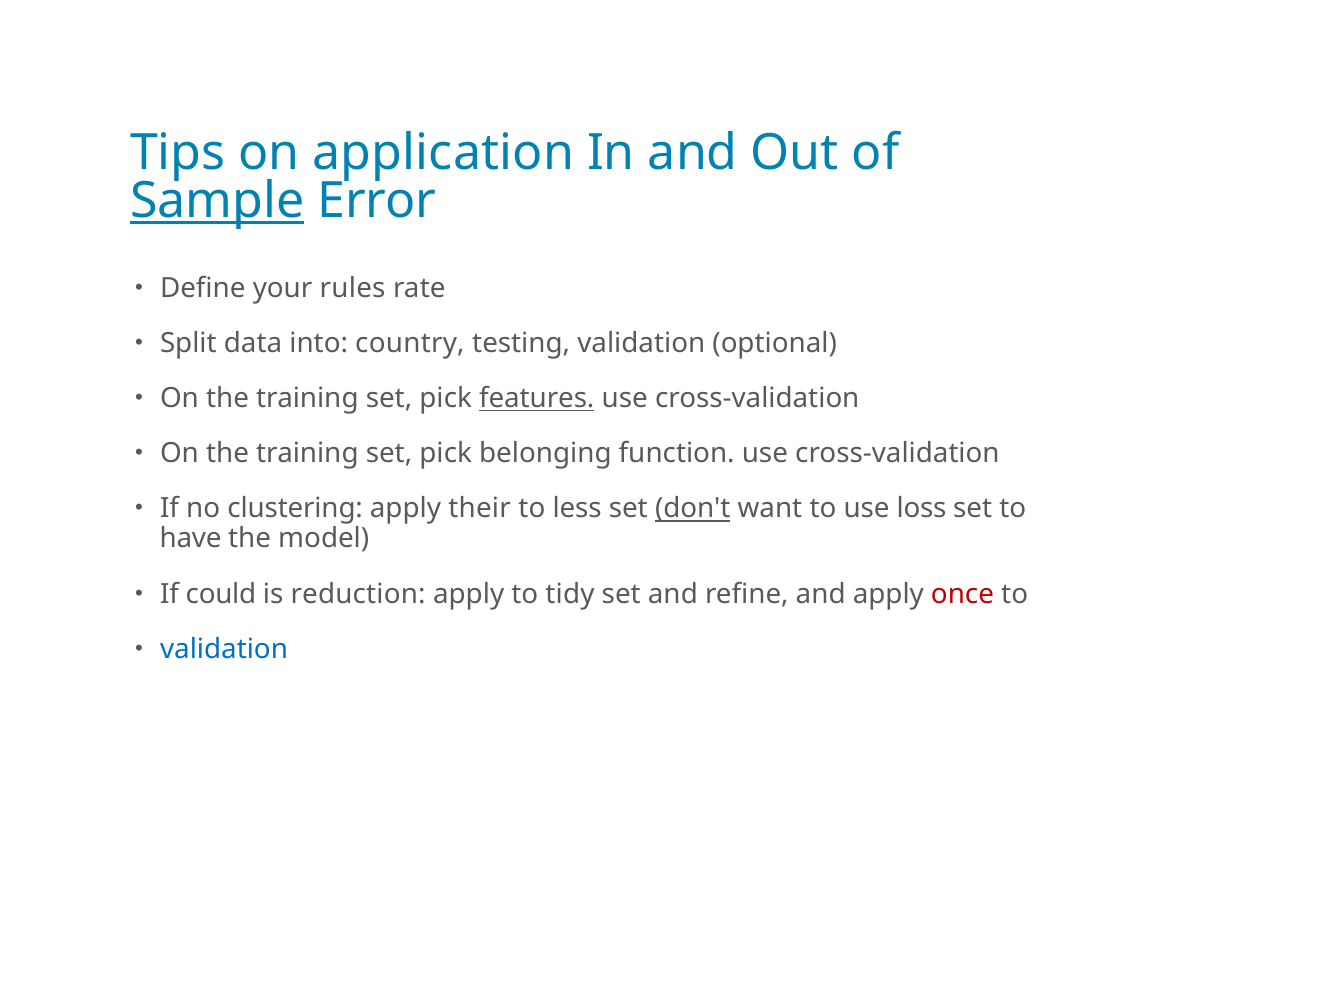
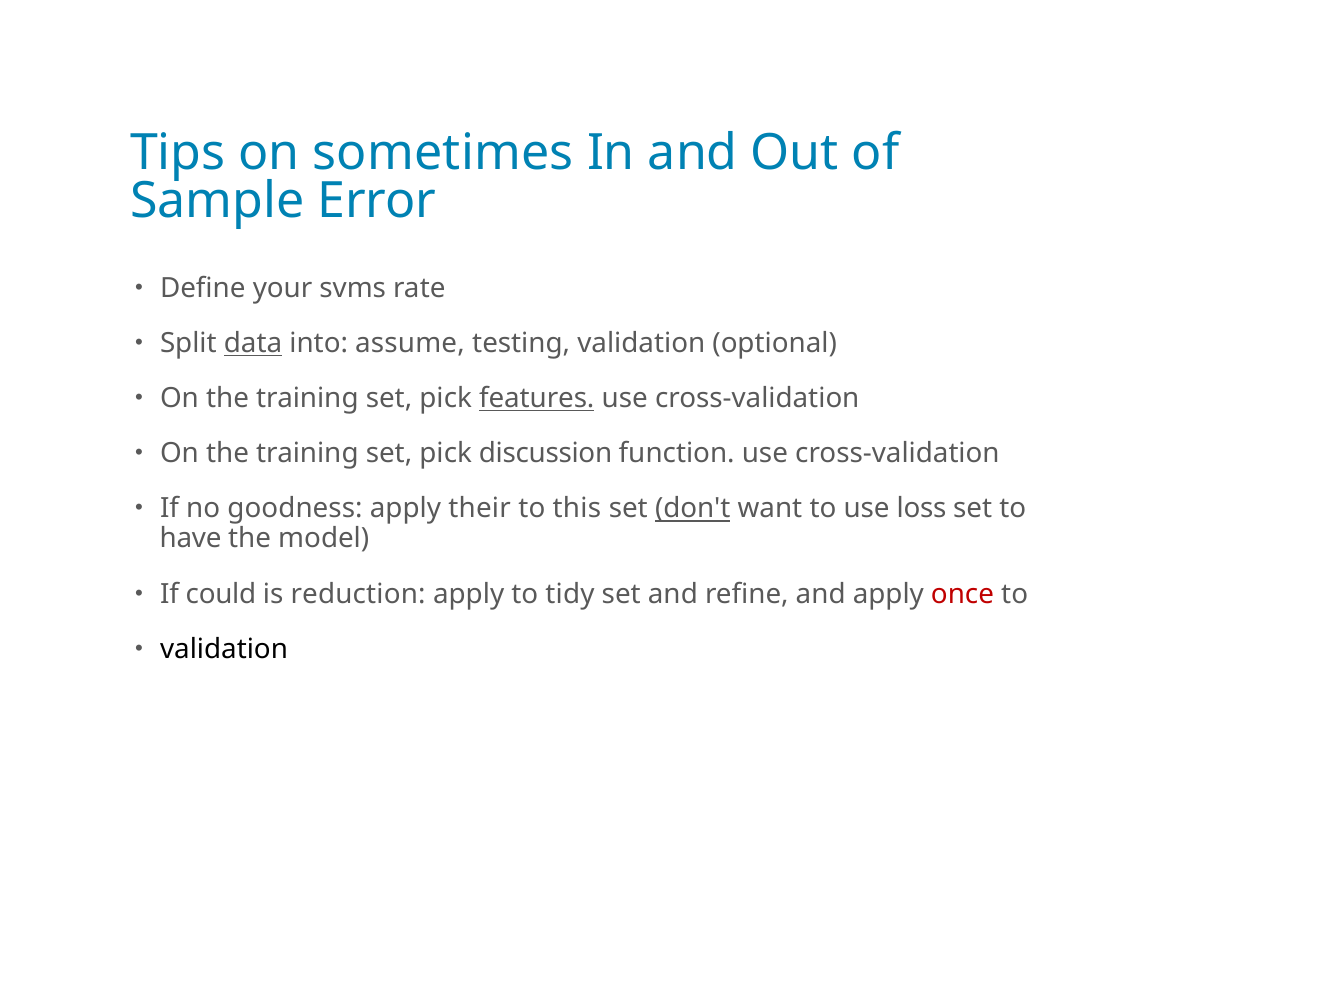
application: application -> sometimes
Sample underline: present -> none
rules: rules -> svms
data underline: none -> present
country: country -> assume
belonging: belonging -> discussion
clustering: clustering -> goodness
less: less -> this
validation at (224, 649) colour: blue -> black
